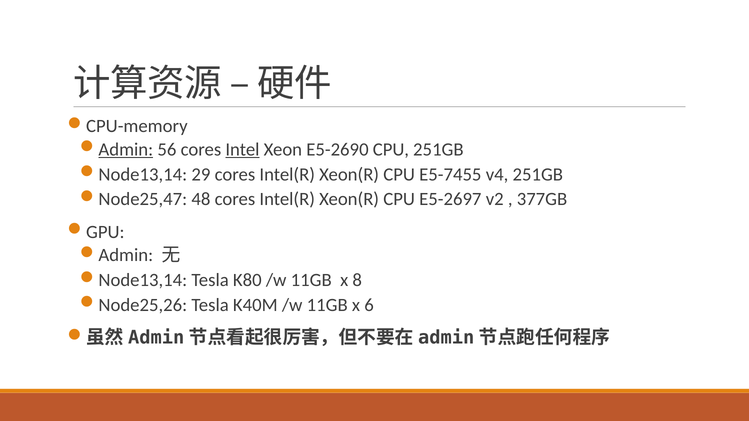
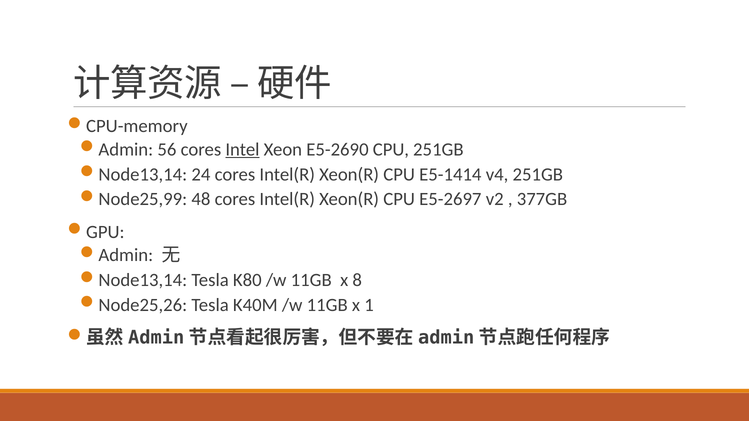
Admin at (126, 150) underline: present -> none
29: 29 -> 24
E5-7455: E5-7455 -> E5-1414
Node25,47: Node25,47 -> Node25,99
6: 6 -> 1
